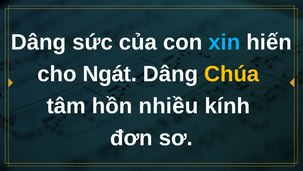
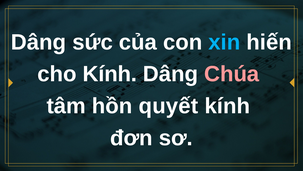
cho Ngát: Ngát -> Kính
Chúa colour: yellow -> pink
nhiều: nhiều -> quyết
